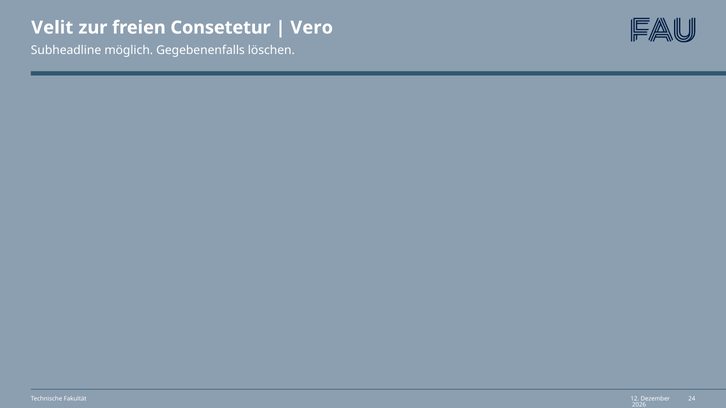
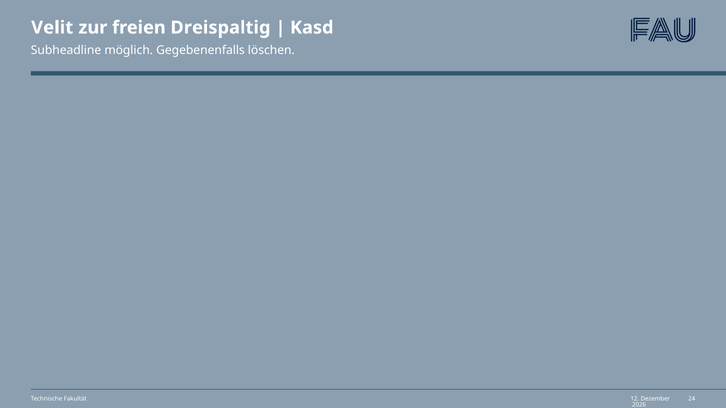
Consetetur: Consetetur -> Dreispaltig
Vero: Vero -> Kasd
